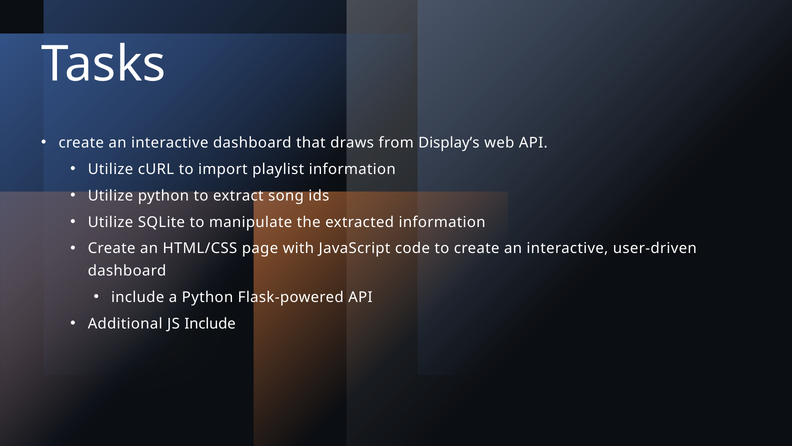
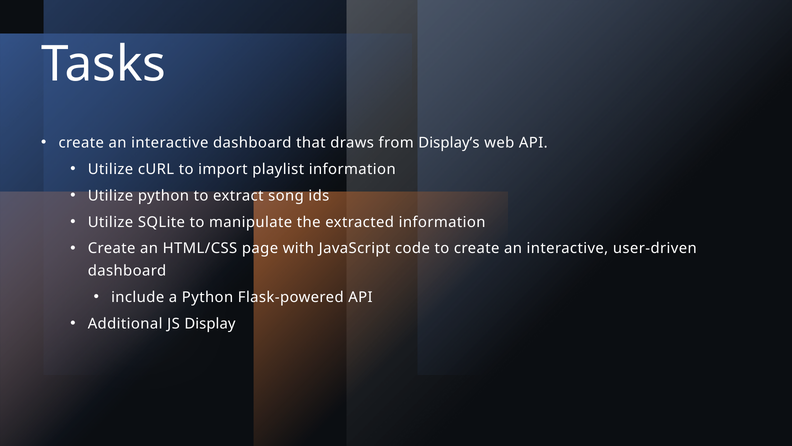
JS Include: Include -> Display
